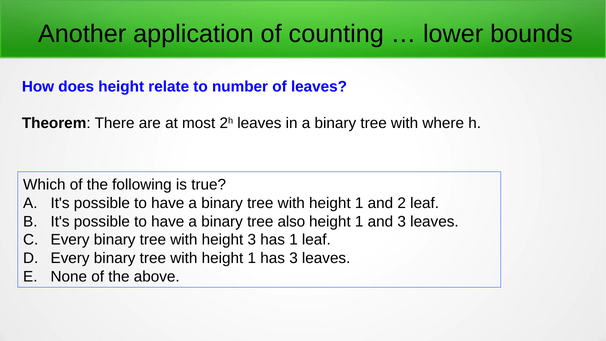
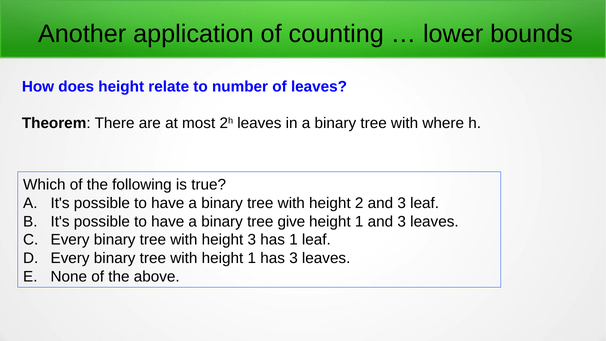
1 at (359, 203): 1 -> 2
2 at (402, 203): 2 -> 3
also: also -> give
